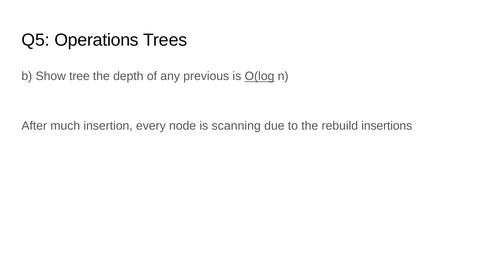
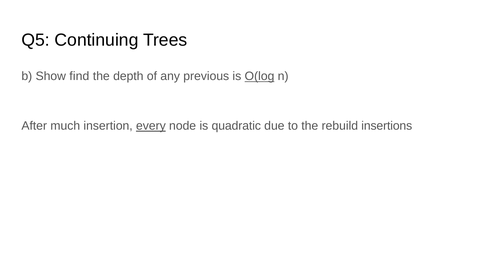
Operations: Operations -> Continuing
tree: tree -> find
every underline: none -> present
scanning: scanning -> quadratic
